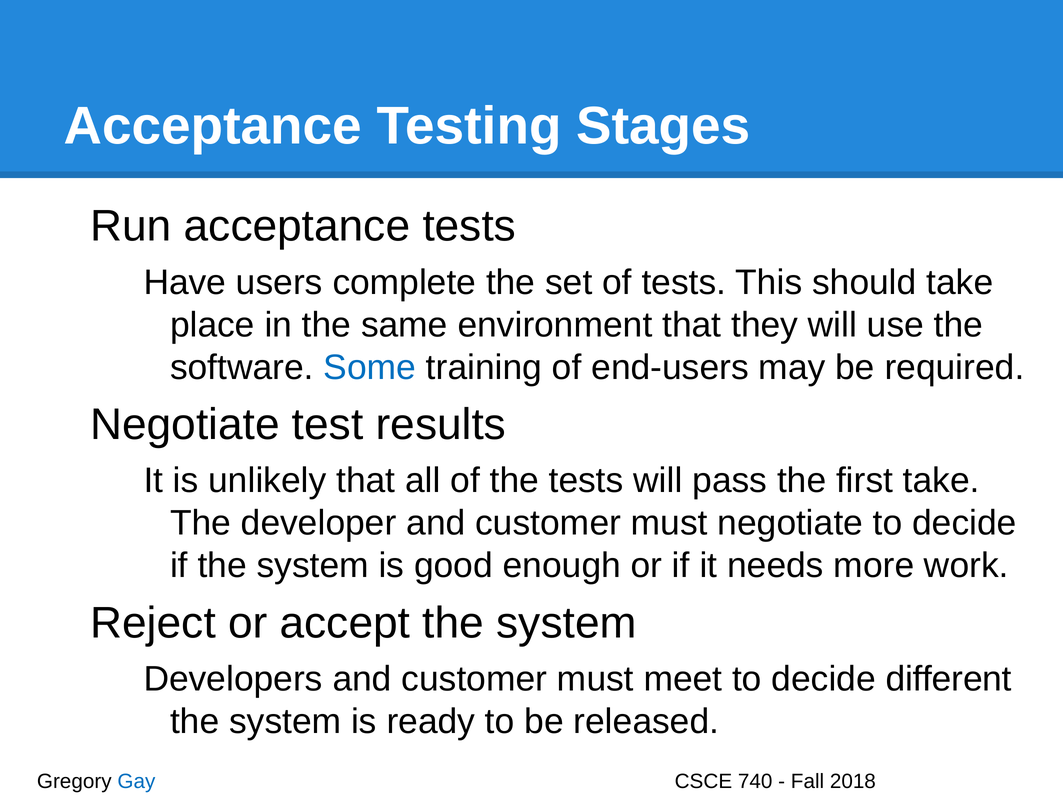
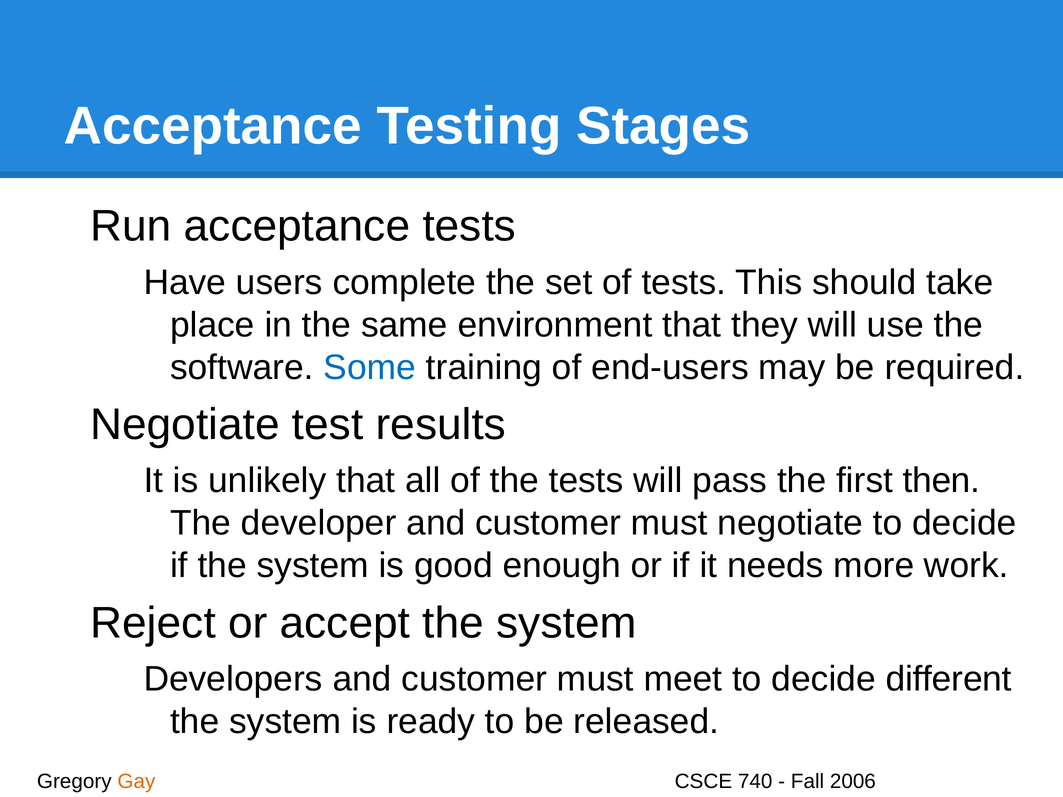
first take: take -> then
Gay colour: blue -> orange
2018: 2018 -> 2006
